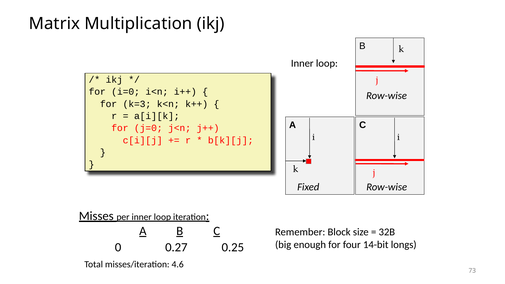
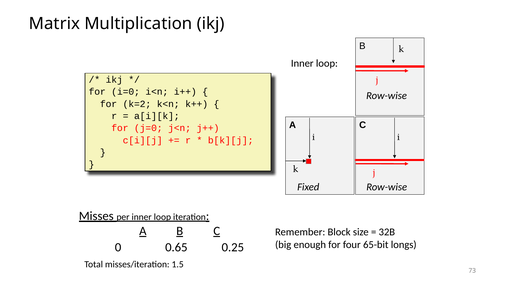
k=3: k=3 -> k=2
14-bit: 14-bit -> 65-bit
0.27: 0.27 -> 0.65
4.6: 4.6 -> 1.5
